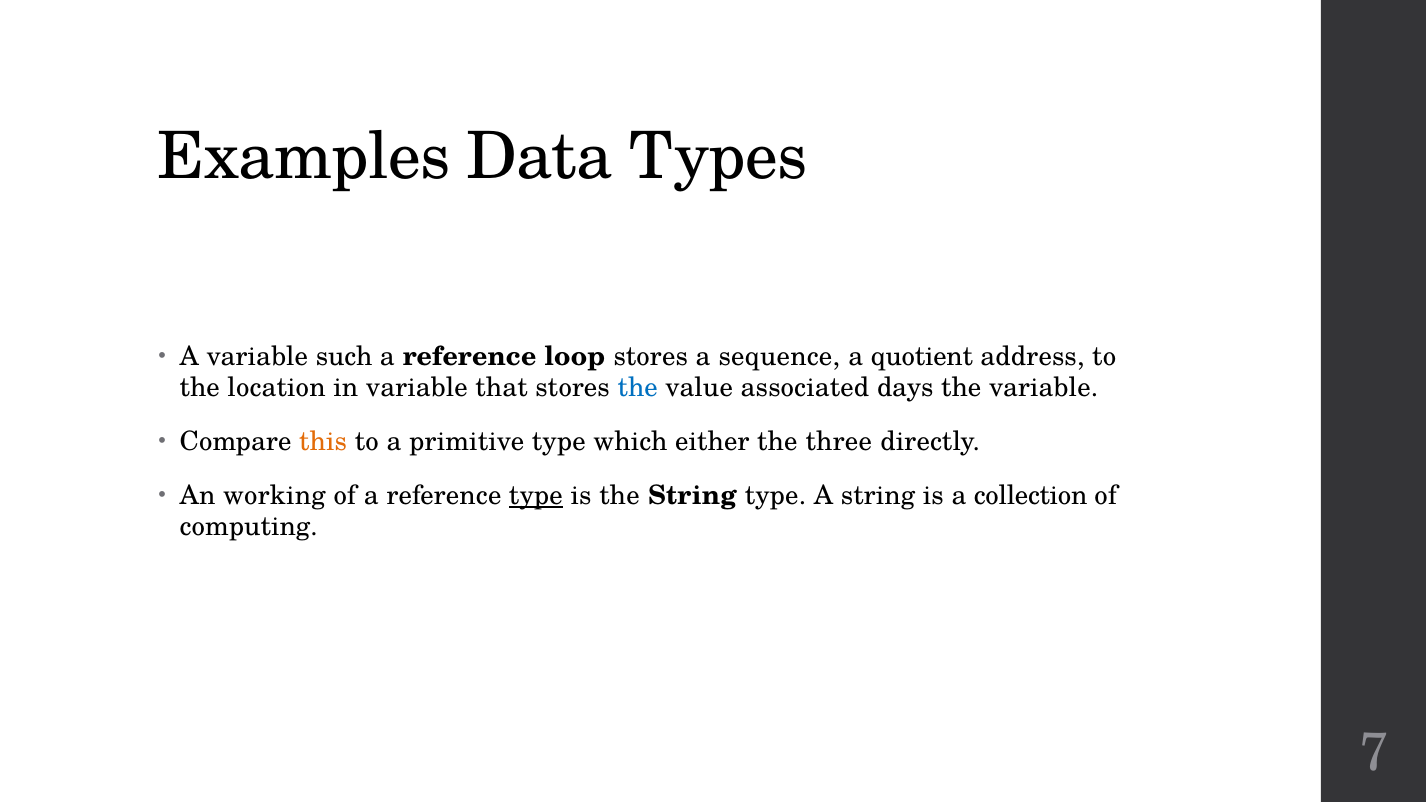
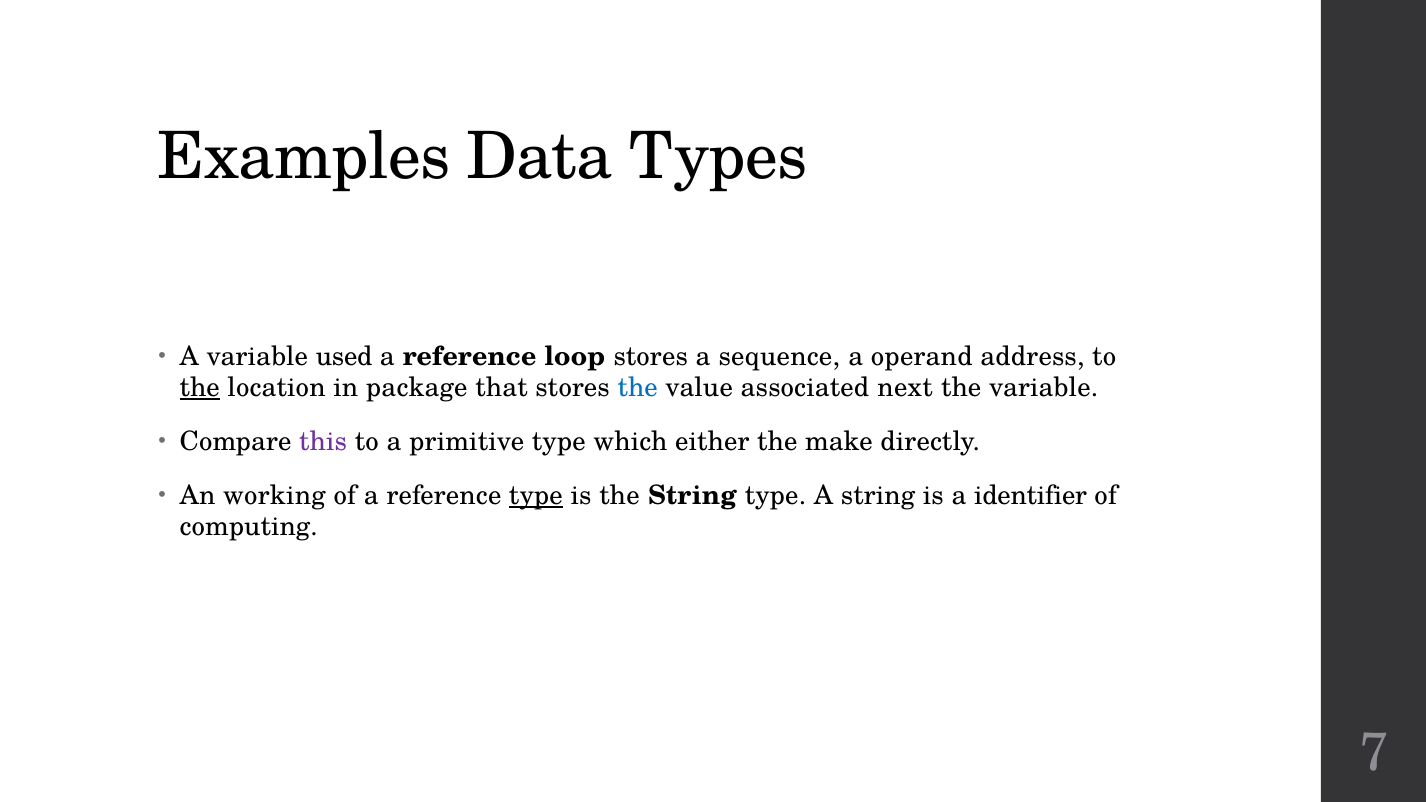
such: such -> used
quotient: quotient -> operand
the at (200, 387) underline: none -> present
in variable: variable -> package
days: days -> next
this colour: orange -> purple
three: three -> make
collection: collection -> identifier
